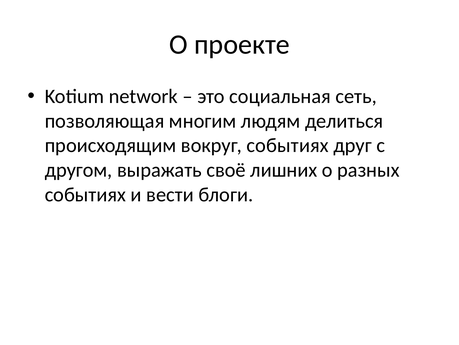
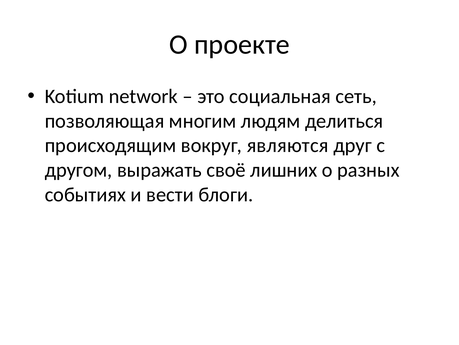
вокруг событиях: событиях -> являются
